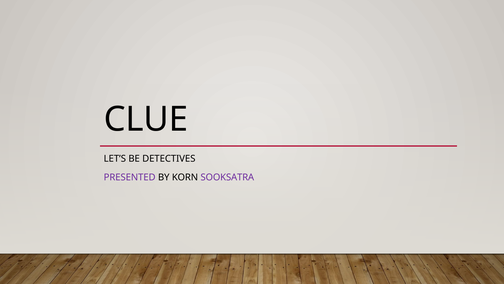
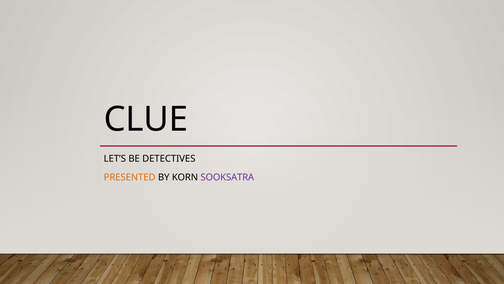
PRESENTED colour: purple -> orange
